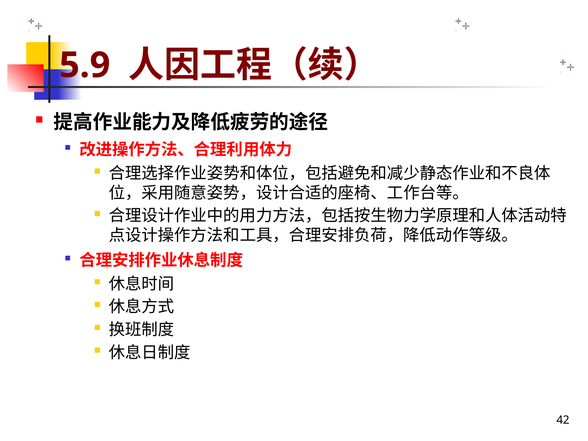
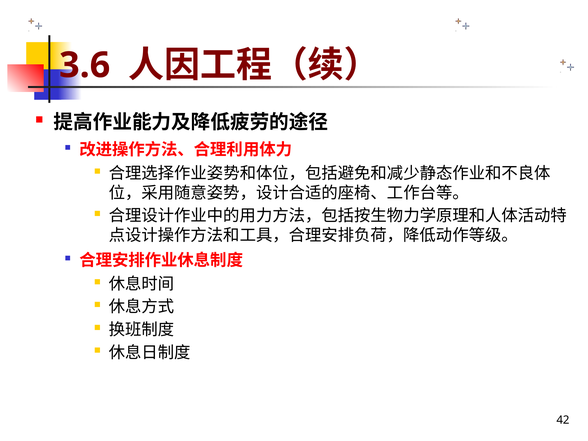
5.9: 5.9 -> 3.6
